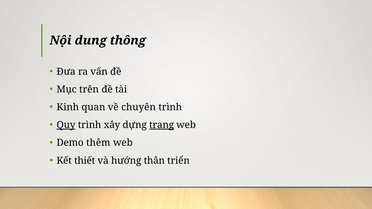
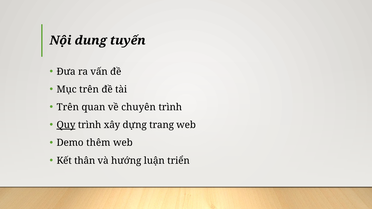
thông: thông -> tuyến
Kinh at (68, 107): Kinh -> Trên
trang underline: present -> none
thiết: thiết -> thân
thân: thân -> luận
